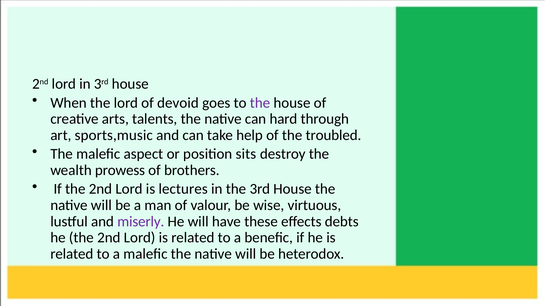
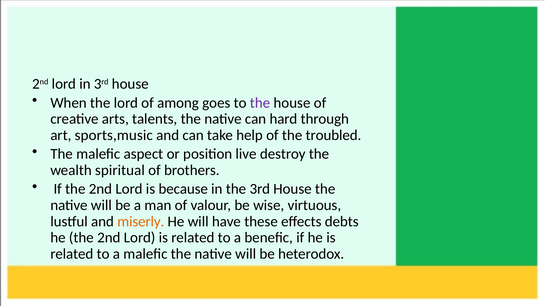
devoid: devoid -> among
sits: sits -> live
prowess: prowess -> spiritual
lectures: lectures -> because
miserly colour: purple -> orange
